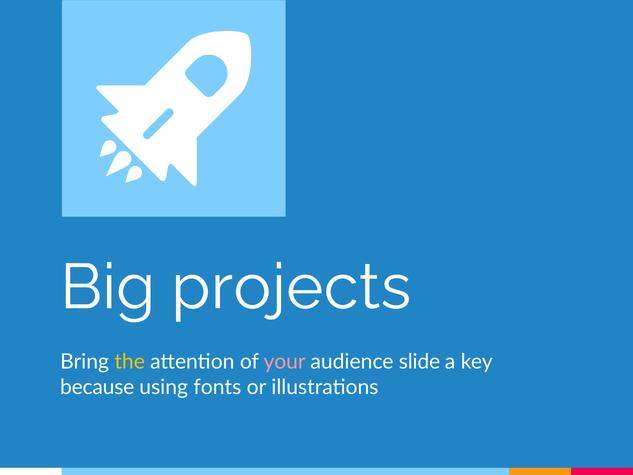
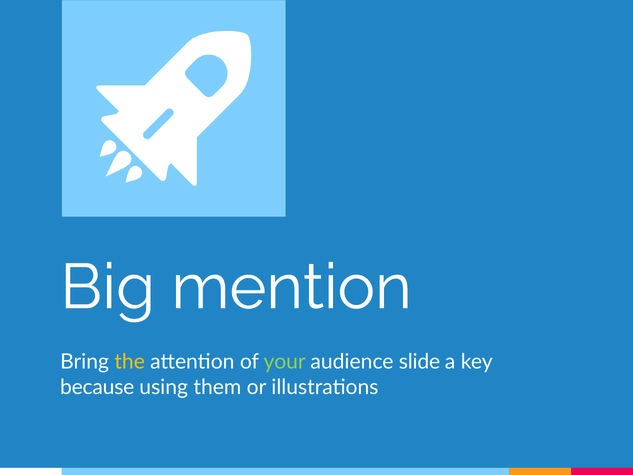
projects: projects -> mention
your colour: pink -> light green
fonts: fonts -> them
